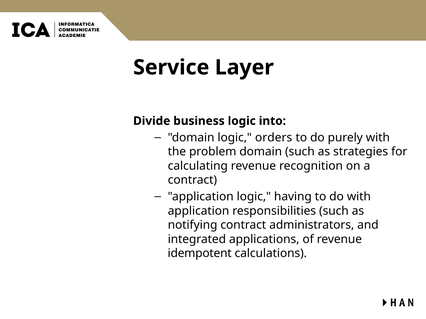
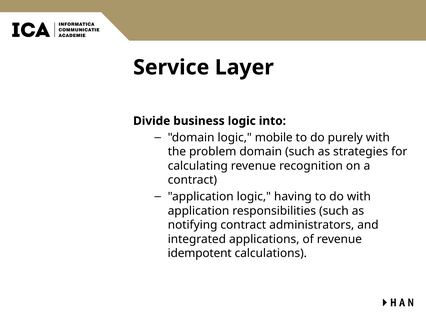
orders: orders -> mobile
